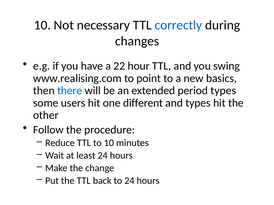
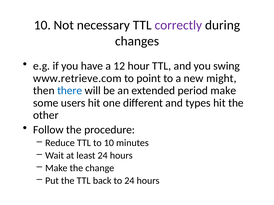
correctly colour: blue -> purple
22: 22 -> 12
www.realising.com: www.realising.com -> www.retrieve.com
basics: basics -> might
period types: types -> make
